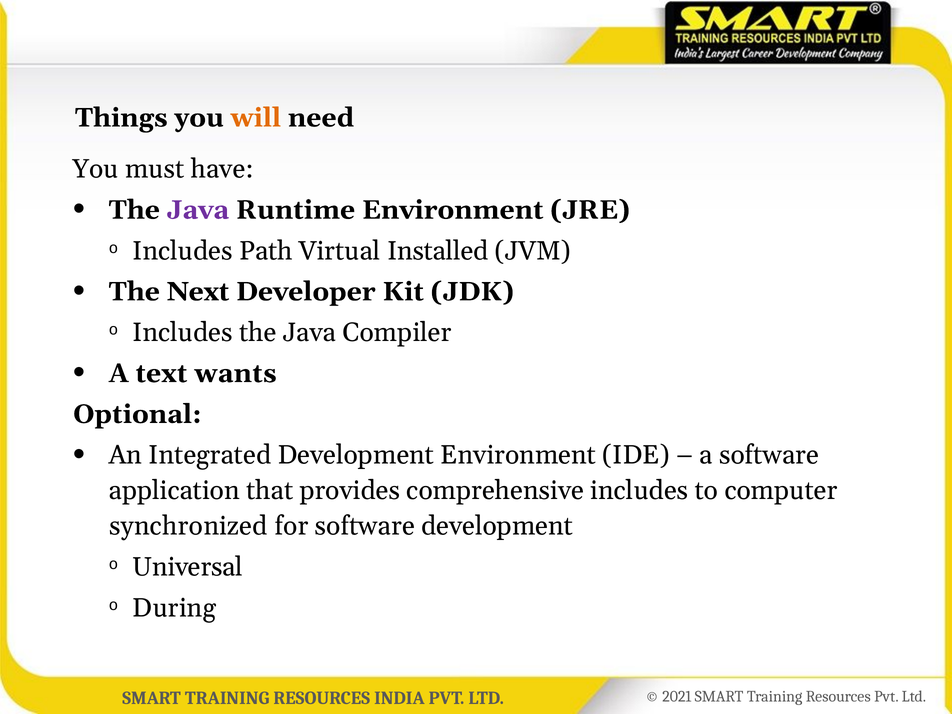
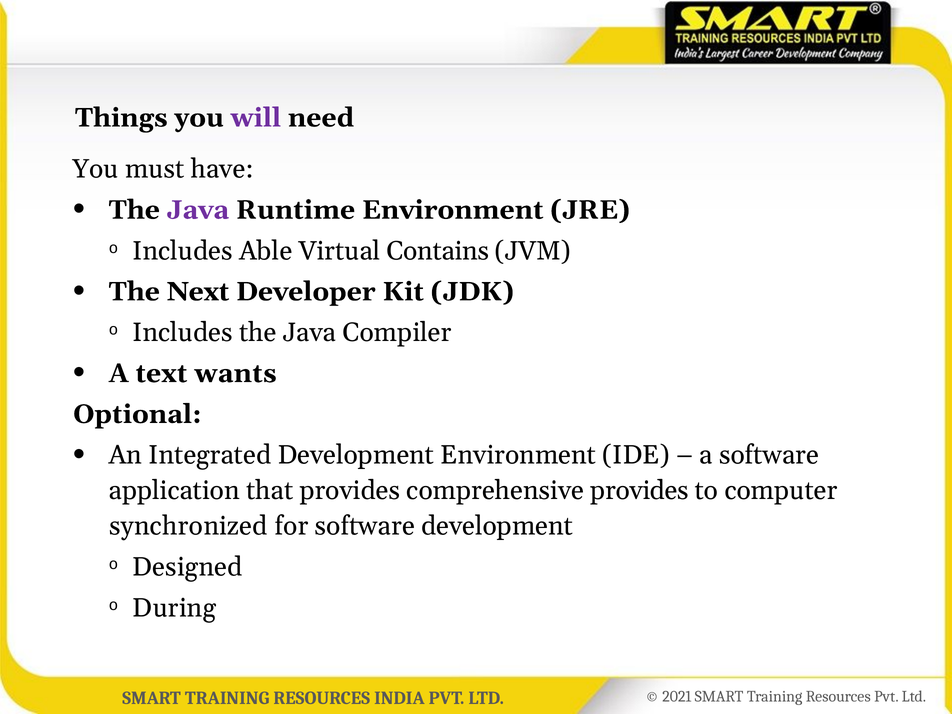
will colour: orange -> purple
Path: Path -> Able
Installed: Installed -> Contains
comprehensive includes: includes -> provides
Universal: Universal -> Designed
